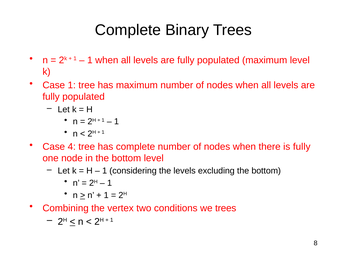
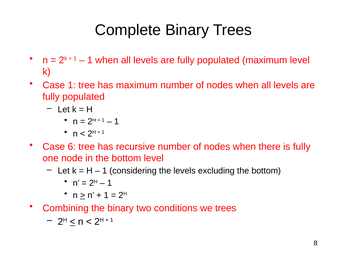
4: 4 -> 6
has complete: complete -> recursive
the vertex: vertex -> binary
